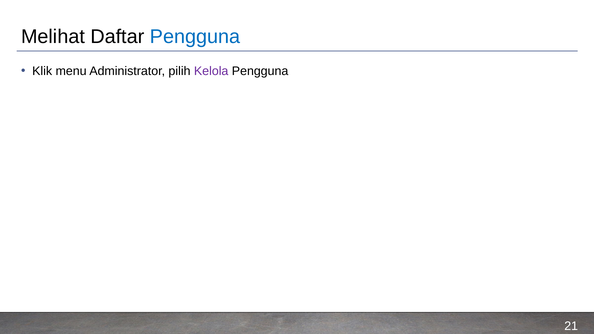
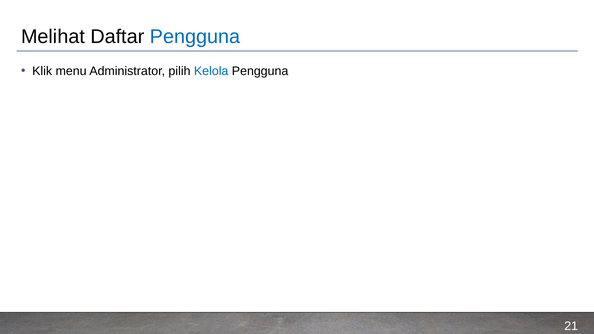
Kelola colour: purple -> blue
